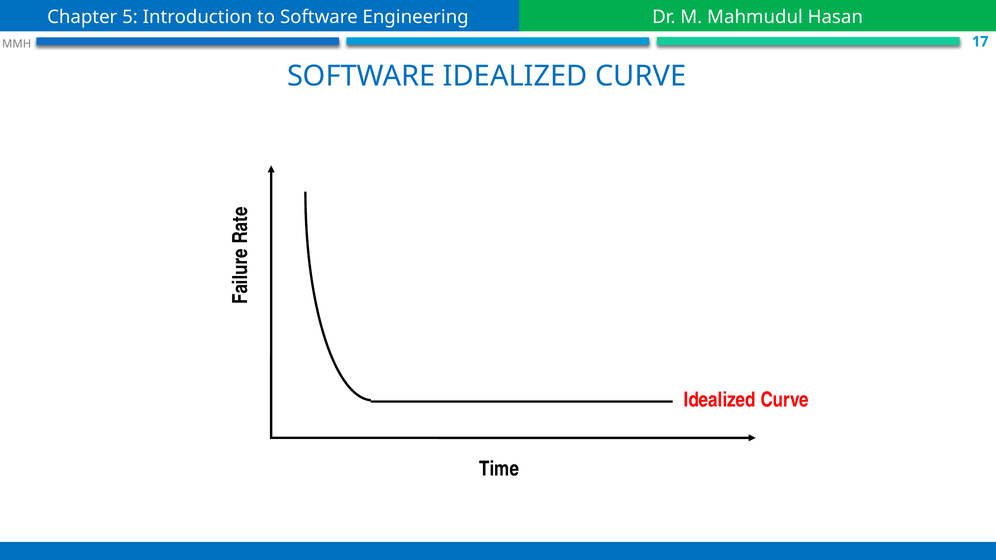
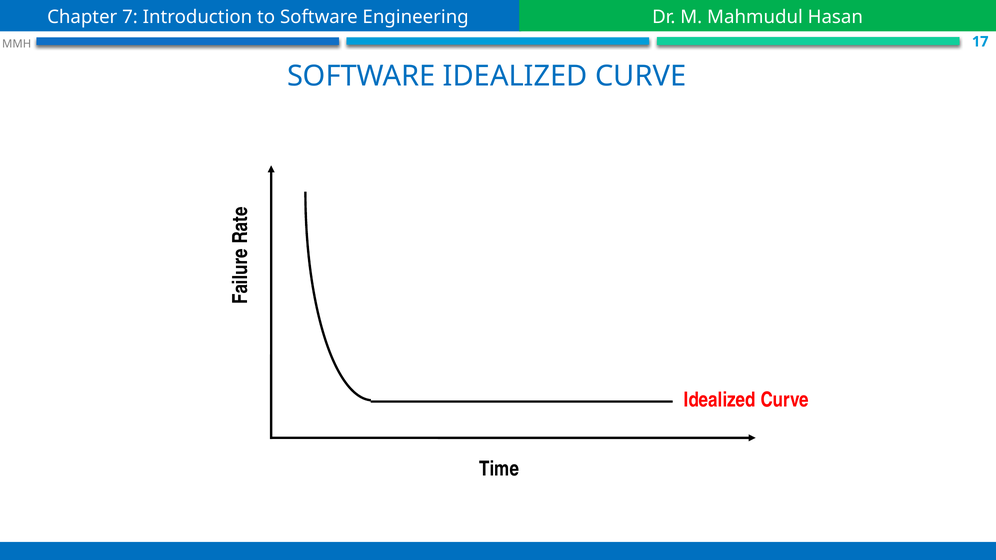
5: 5 -> 7
